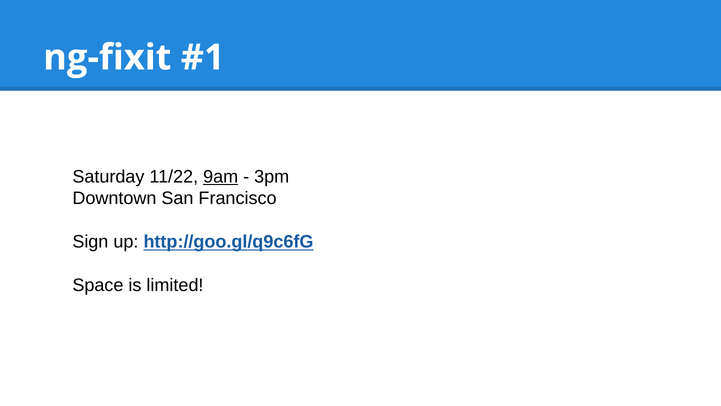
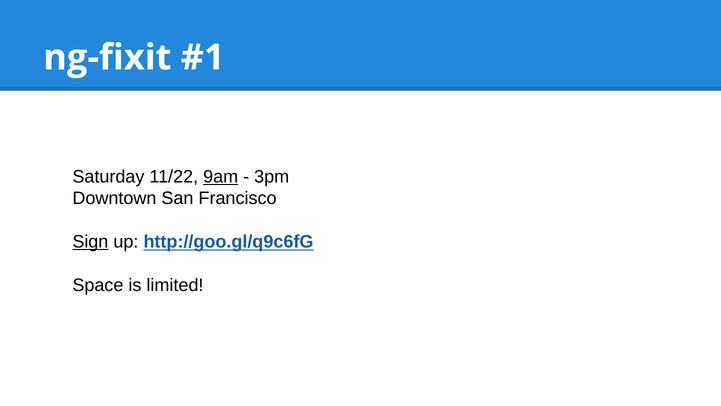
Sign underline: none -> present
